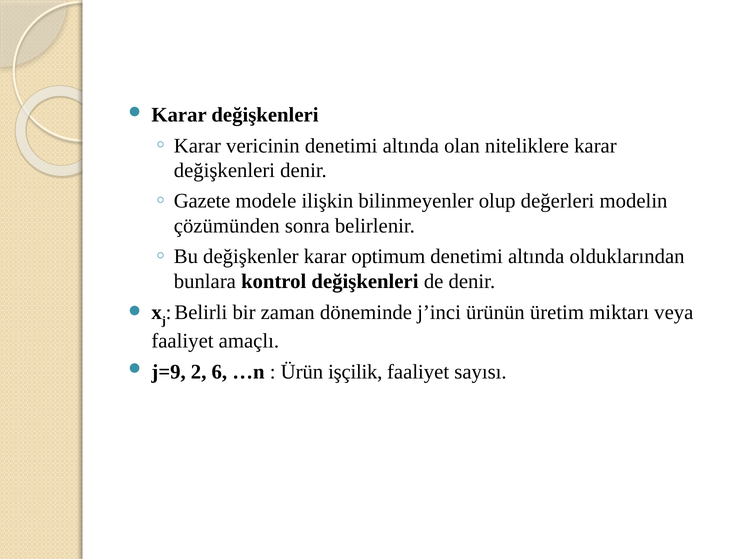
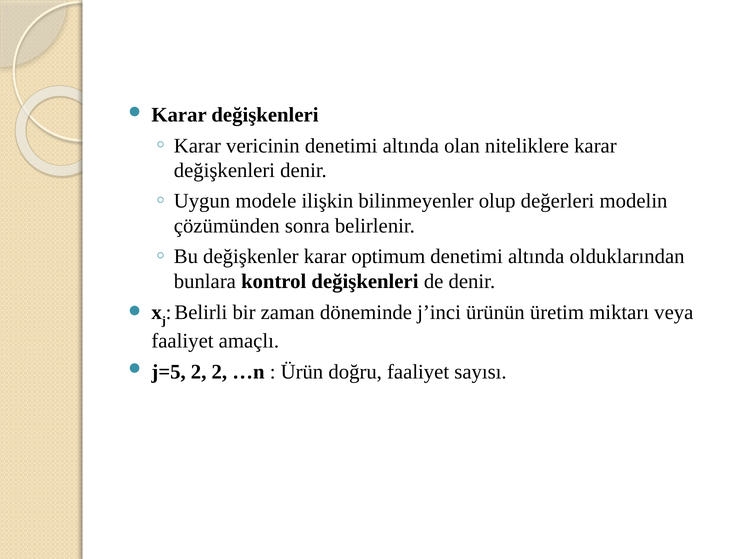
Gazete: Gazete -> Uygun
j=9: j=9 -> j=5
2 6: 6 -> 2
işçilik: işçilik -> doğru
